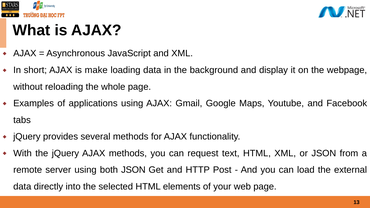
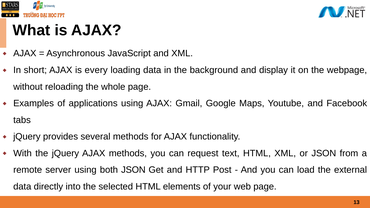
make: make -> every
